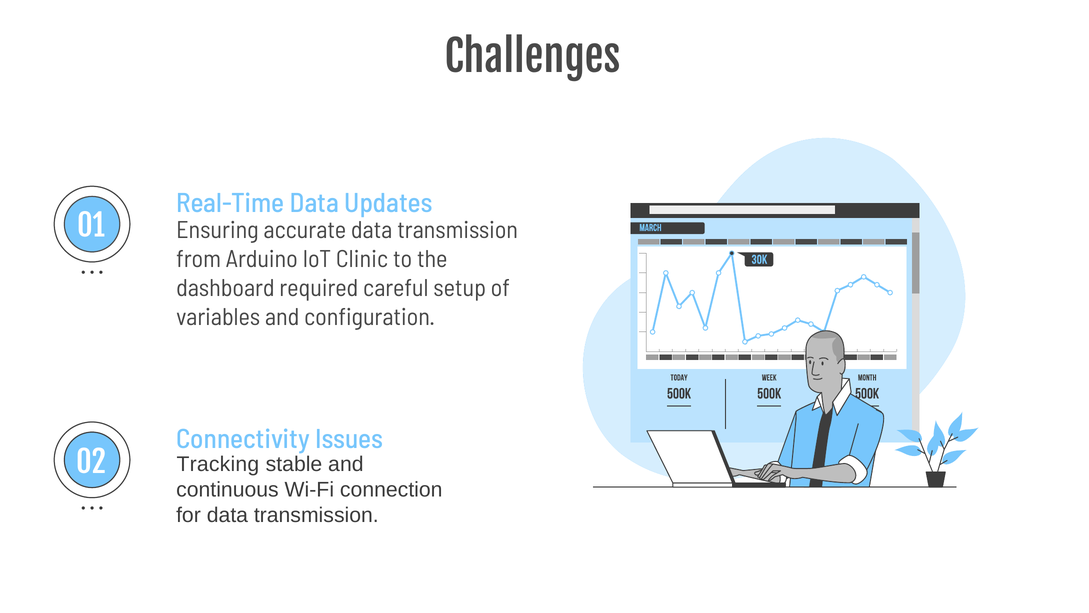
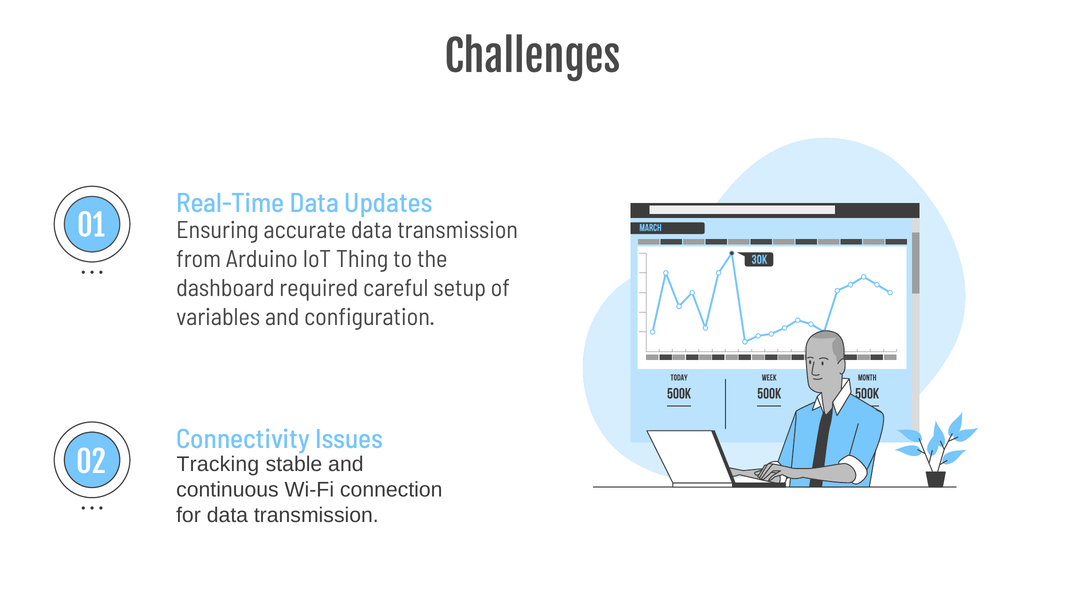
Clinic: Clinic -> Thing
